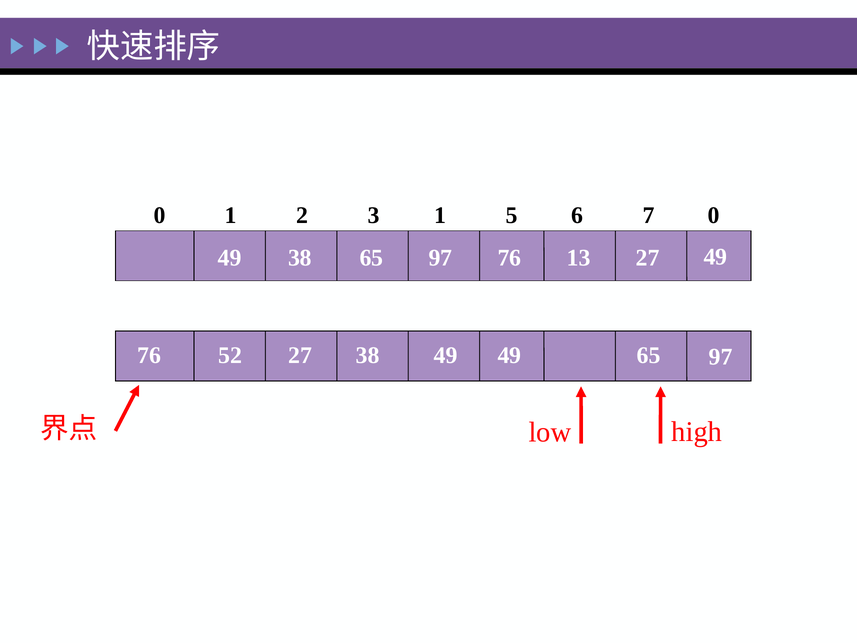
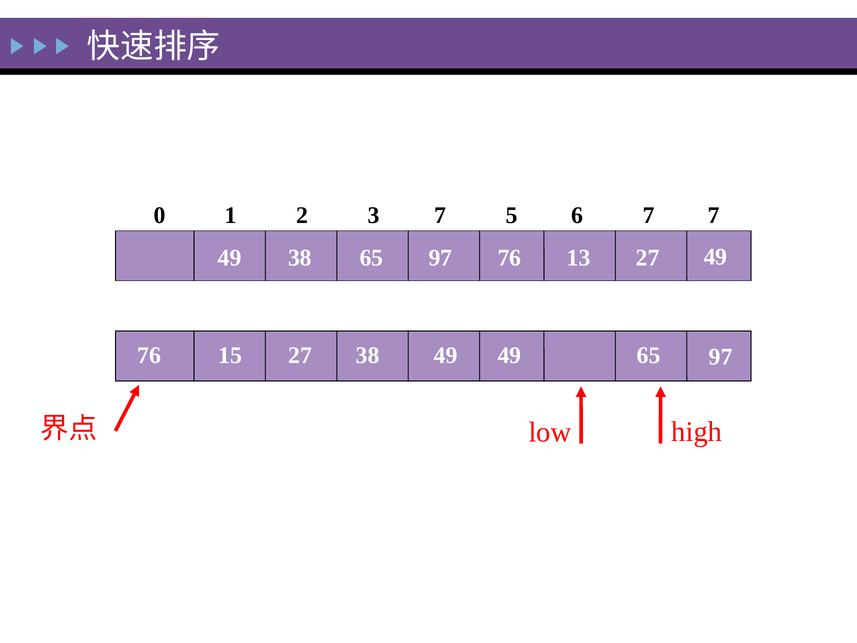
3 1: 1 -> 7
7 0: 0 -> 7
52: 52 -> 15
